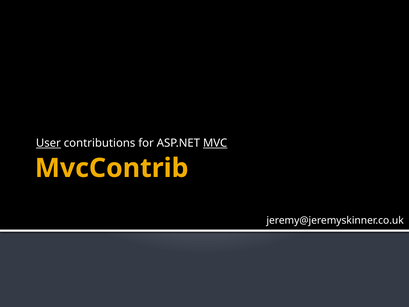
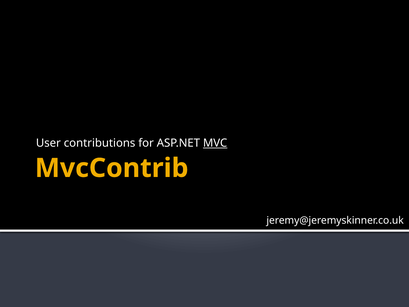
User underline: present -> none
